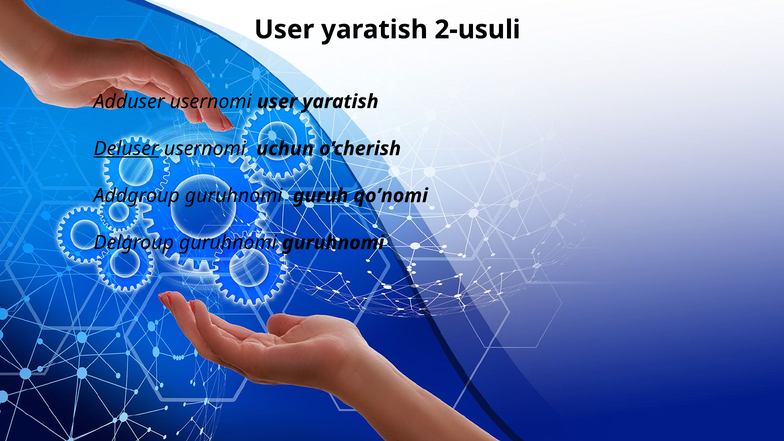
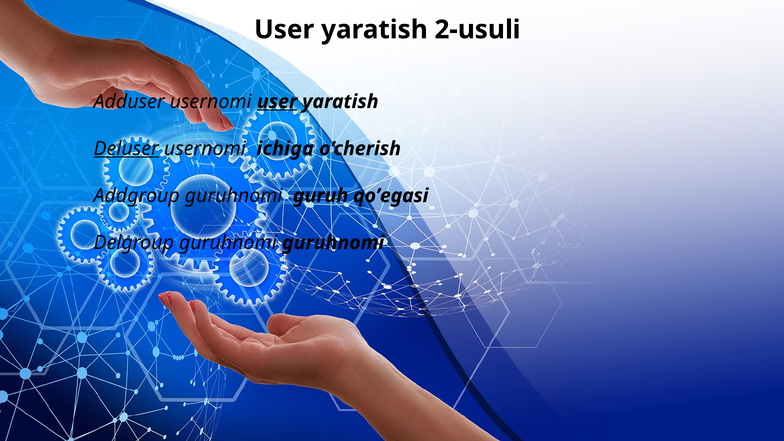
user at (277, 102) underline: none -> present
uchun: uchun -> ichiga
qo’nomi: qo’nomi -> qo’egasi
